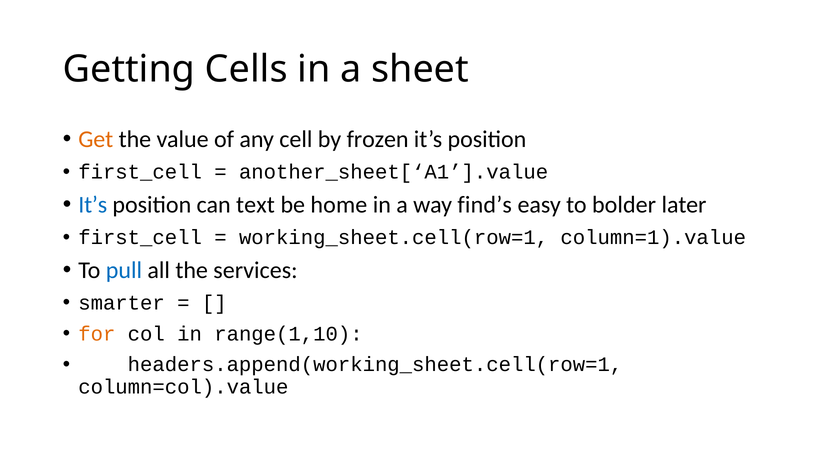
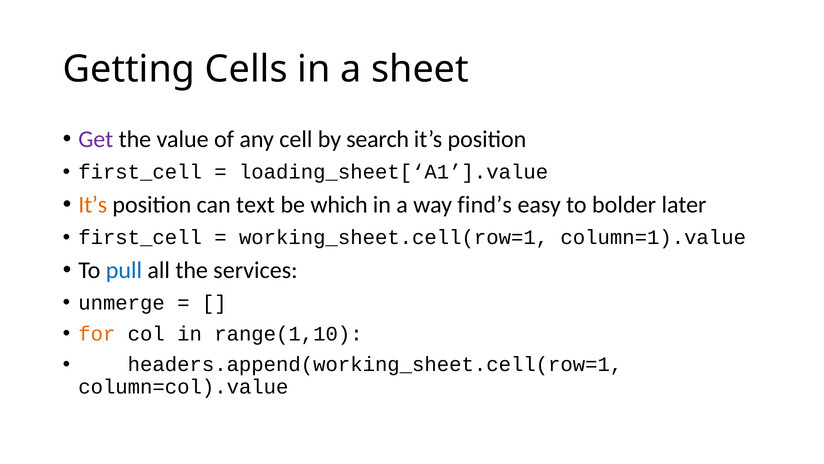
Get colour: orange -> purple
frozen: frozen -> search
another_sheet[‘A1’].value: another_sheet[‘A1’].value -> loading_sheet[‘A1’].value
It’s at (93, 205) colour: blue -> orange
home: home -> which
smarter: smarter -> unmerge
